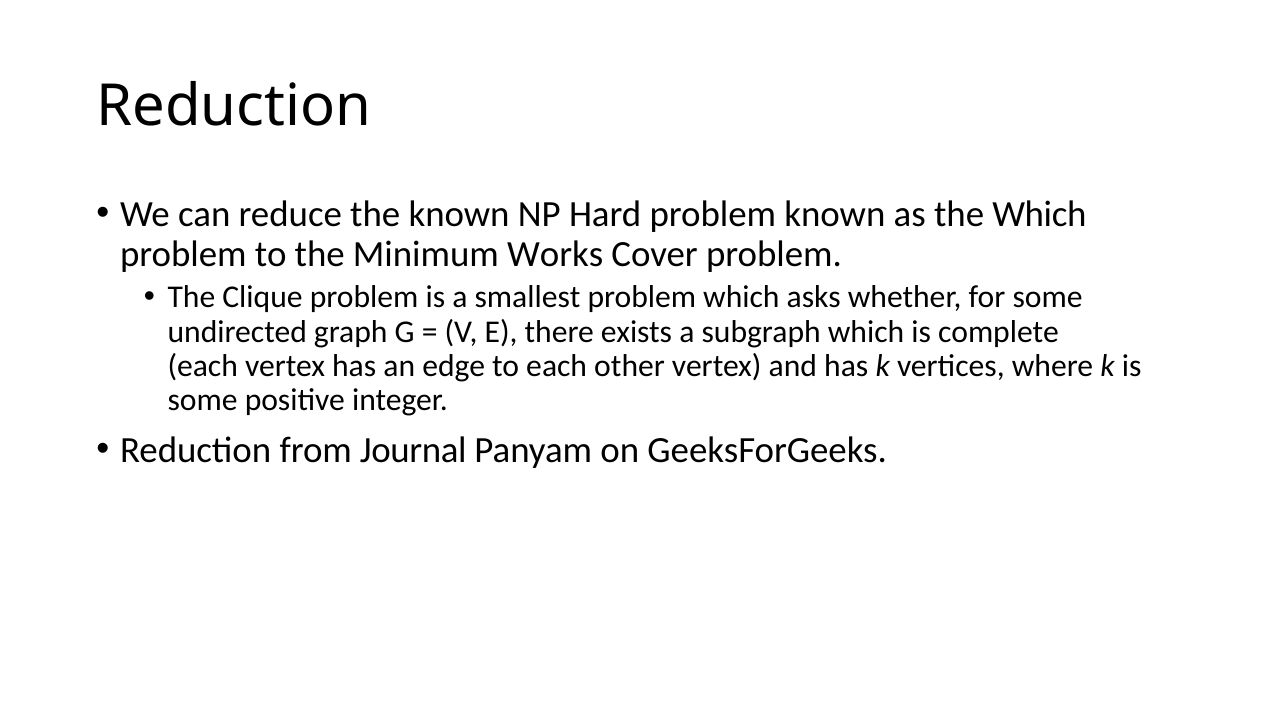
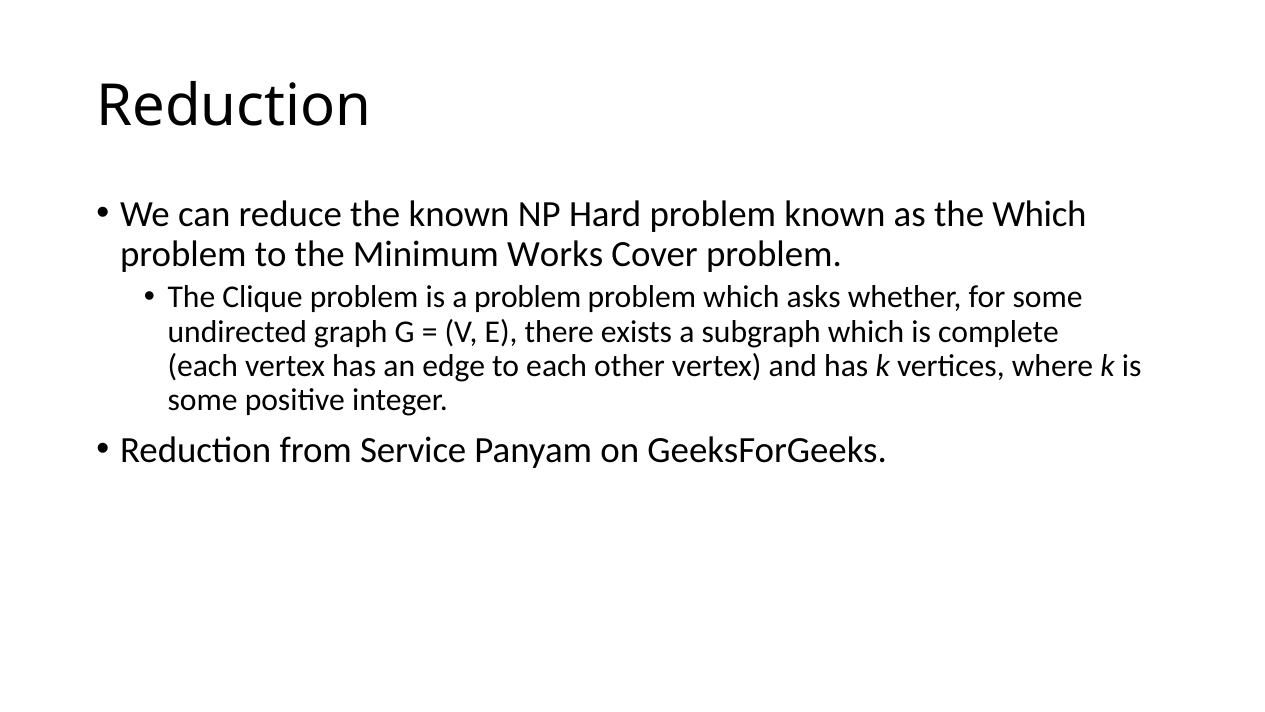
a smallest: smallest -> problem
Journal: Journal -> Service
